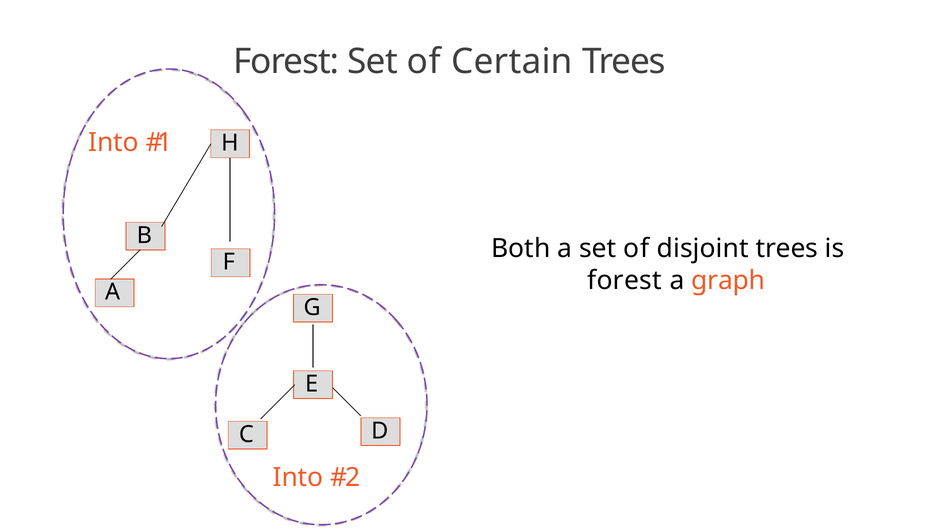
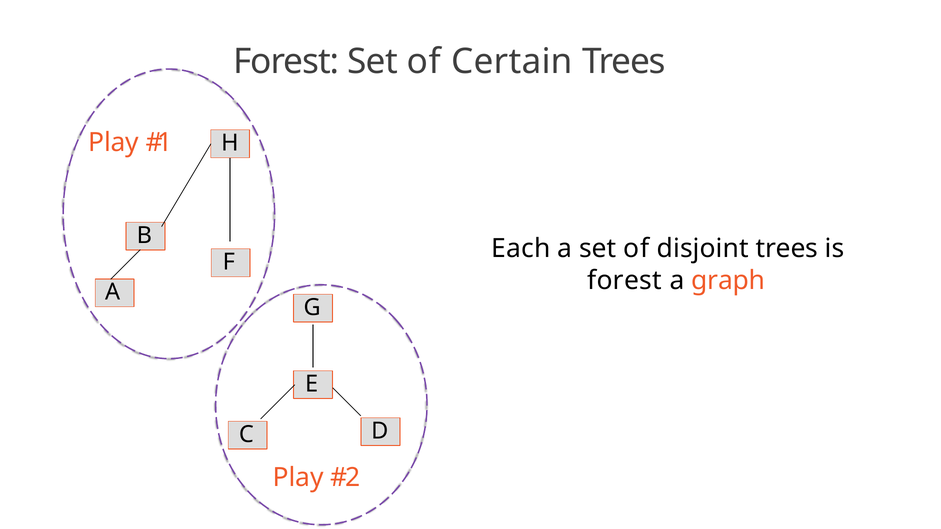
Into at (114, 143): Into -> Play
Both: Both -> Each
Into at (298, 478): Into -> Play
